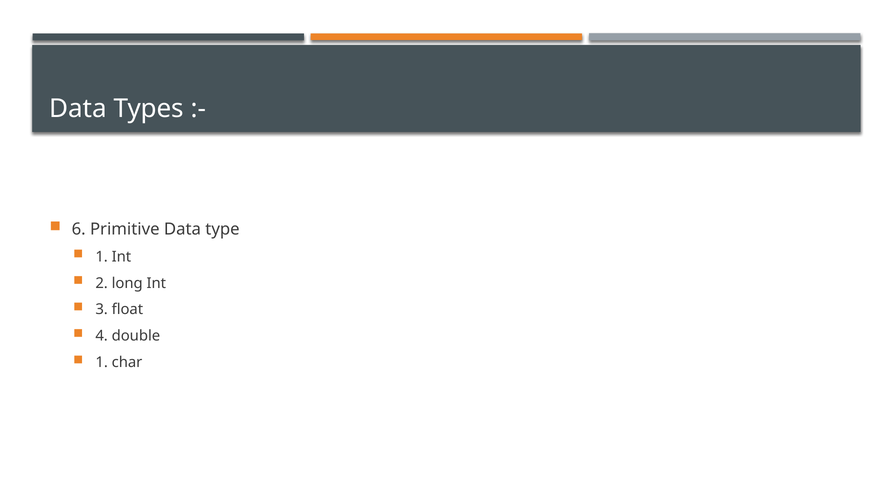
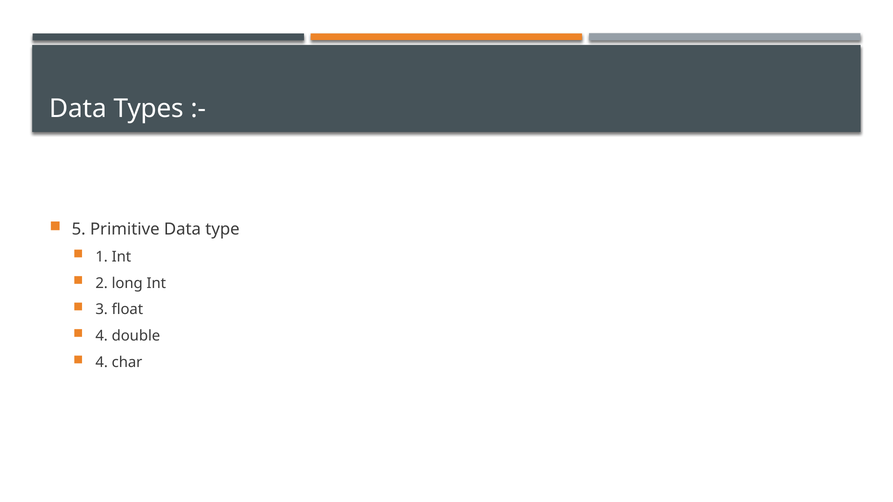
6: 6 -> 5
1 at (102, 363): 1 -> 4
